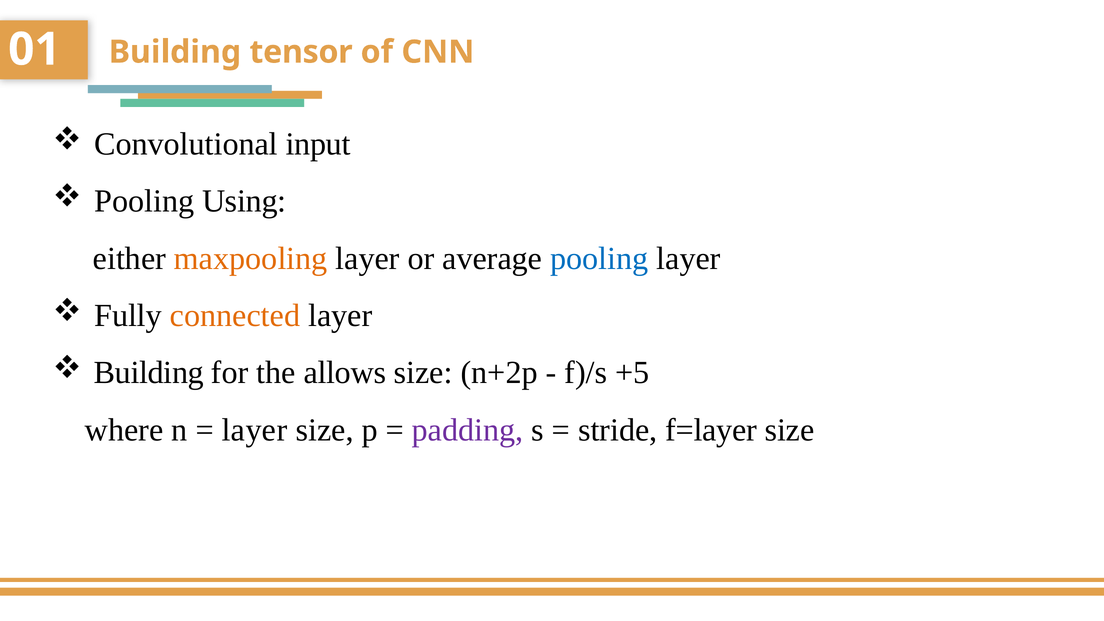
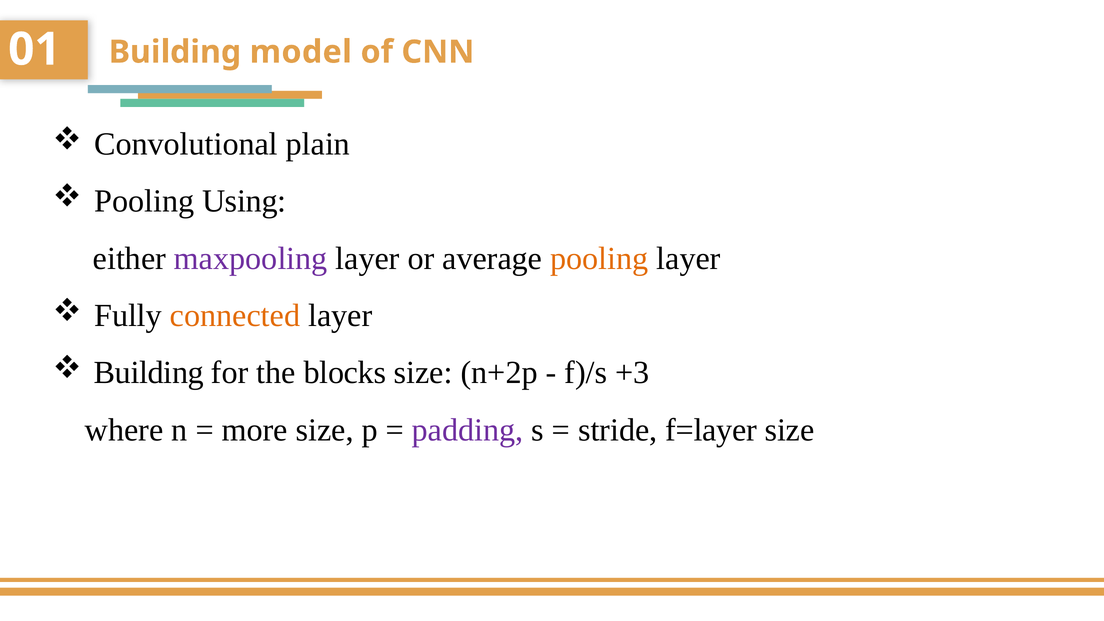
tensor: tensor -> model
input: input -> plain
maxpooling colour: orange -> purple
pooling at (599, 258) colour: blue -> orange
allows: allows -> blocks
+5: +5 -> +3
layer at (254, 430): layer -> more
